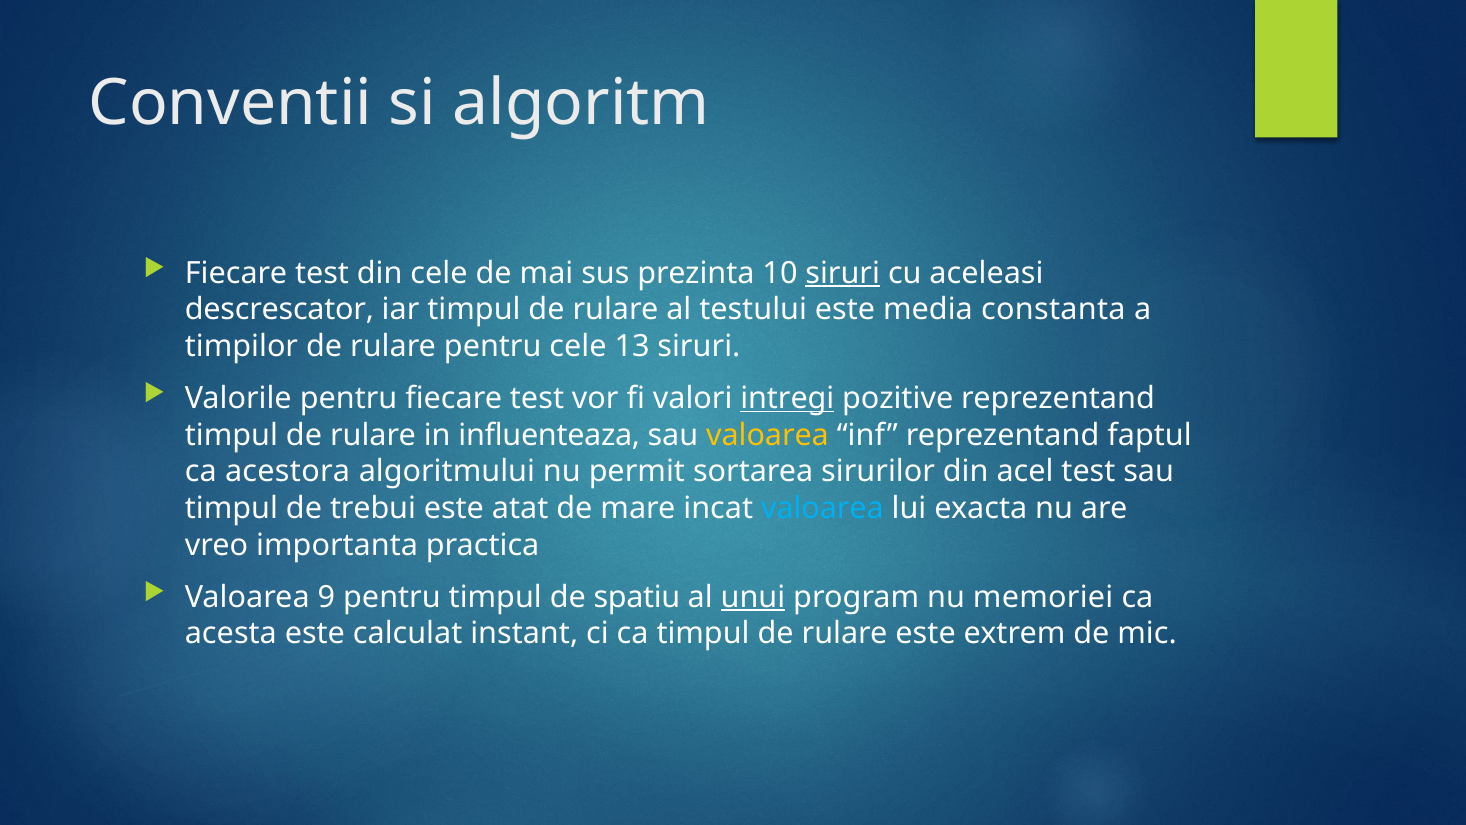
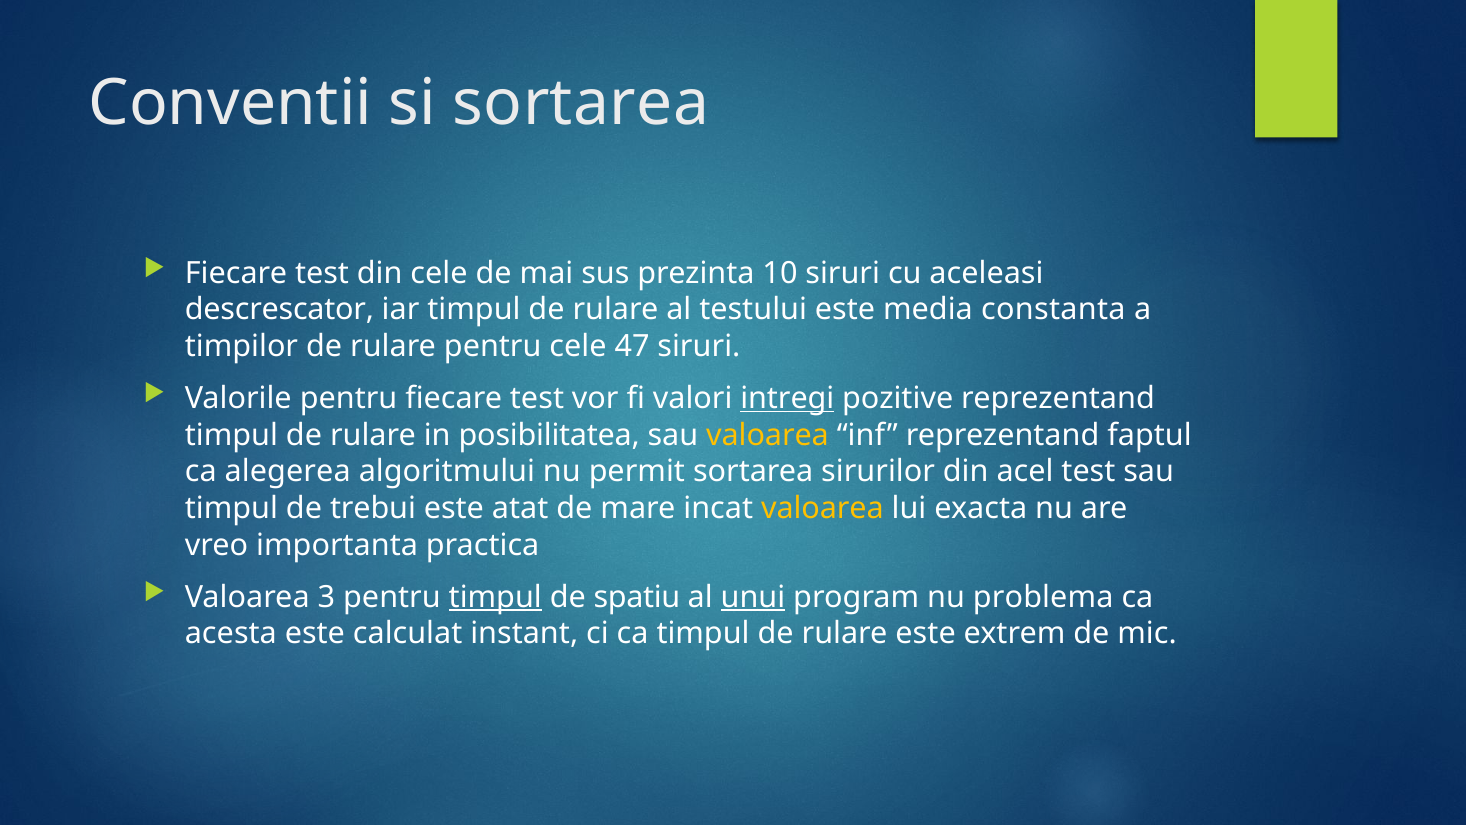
si algoritm: algoritm -> sortarea
siruri at (843, 273) underline: present -> none
13: 13 -> 47
influenteaza: influenteaza -> posibilitatea
acestora: acestora -> alegerea
valoarea at (822, 508) colour: light blue -> yellow
9: 9 -> 3
timpul at (495, 597) underline: none -> present
memoriei: memoriei -> problema
